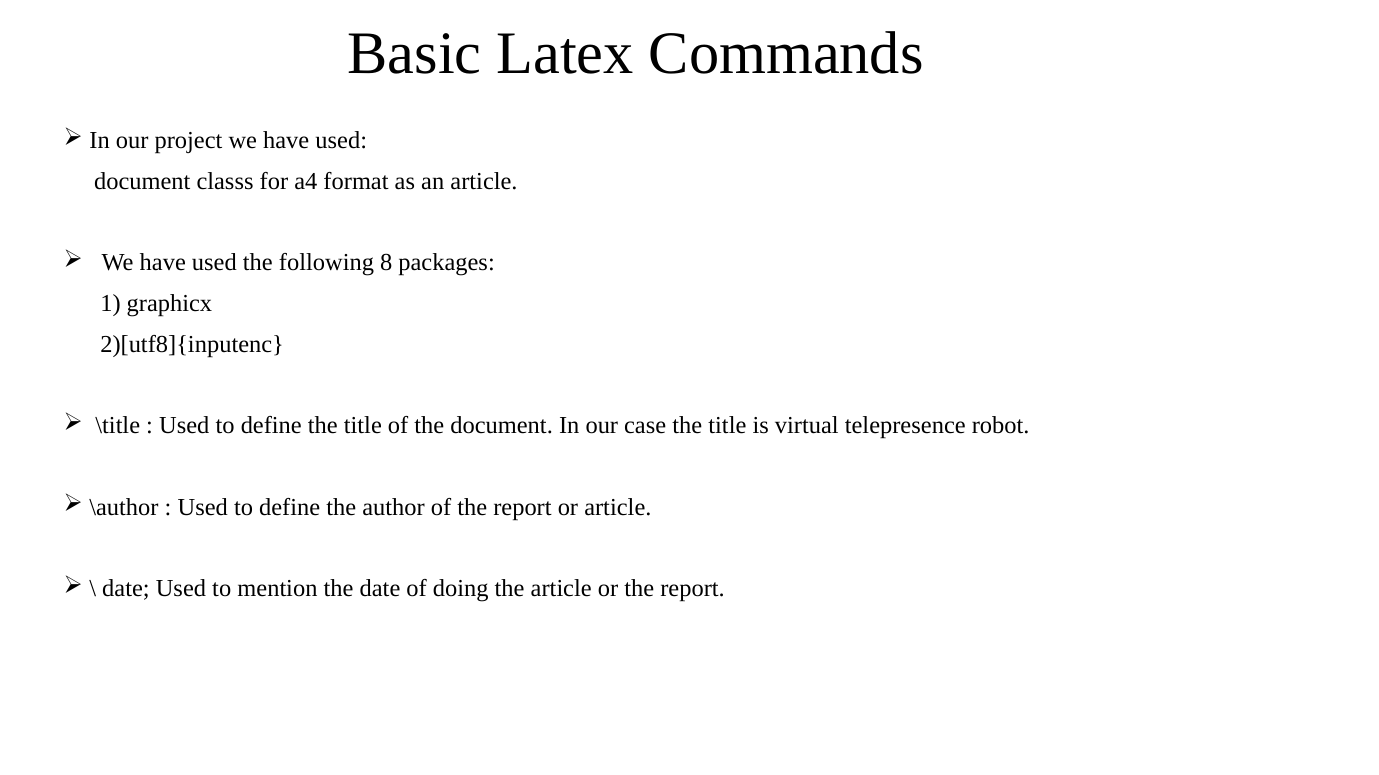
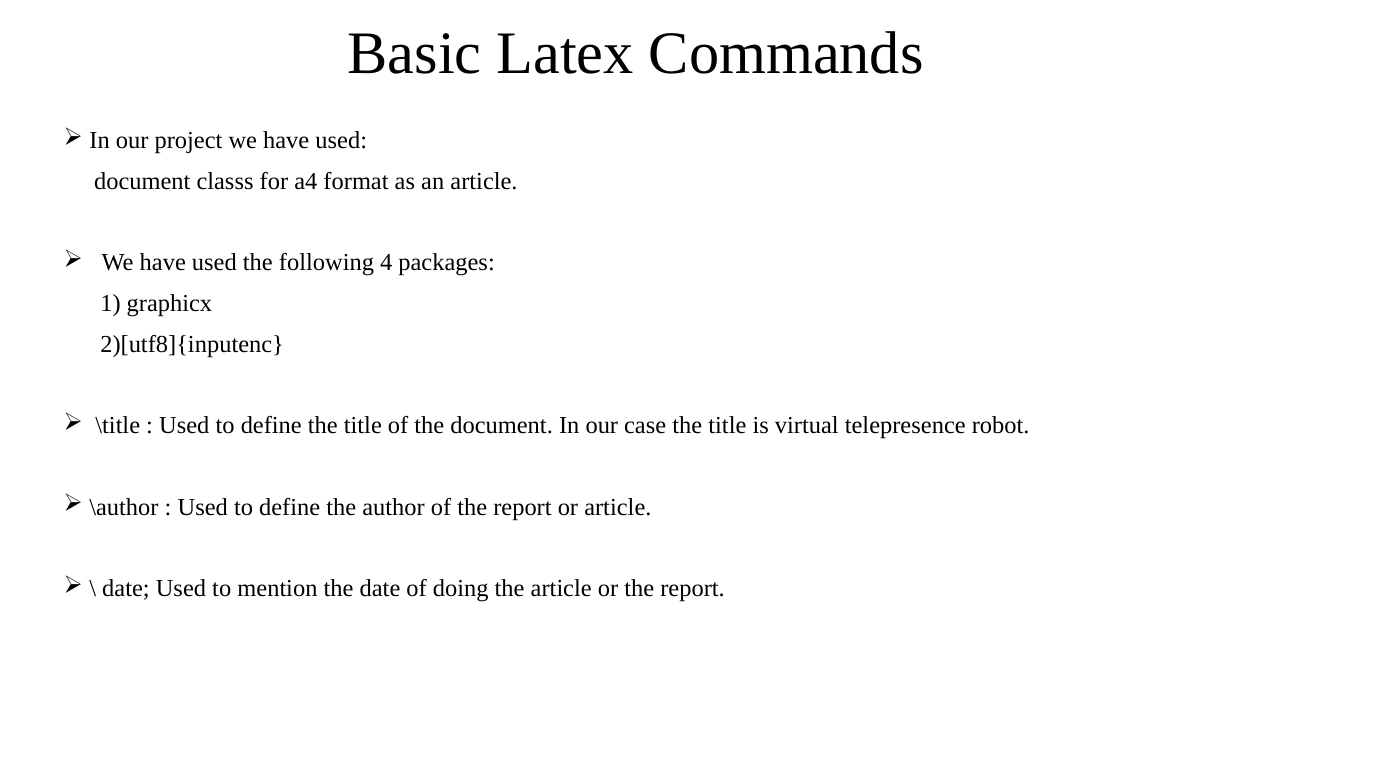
8: 8 -> 4
